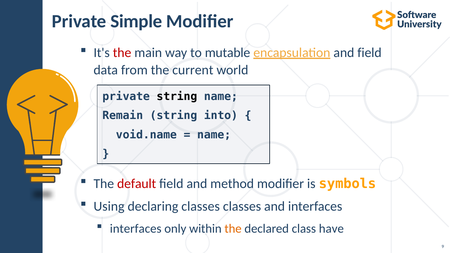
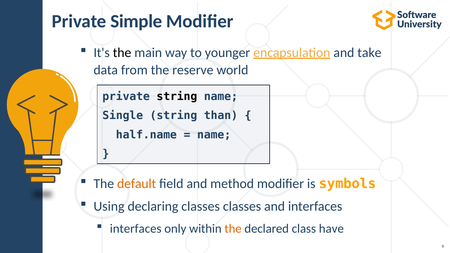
the at (122, 53) colour: red -> black
mutable: mutable -> younger
and field: field -> take
current: current -> reserve
Remain: Remain -> Single
into: into -> than
void.name: void.name -> half.name
default colour: red -> orange
